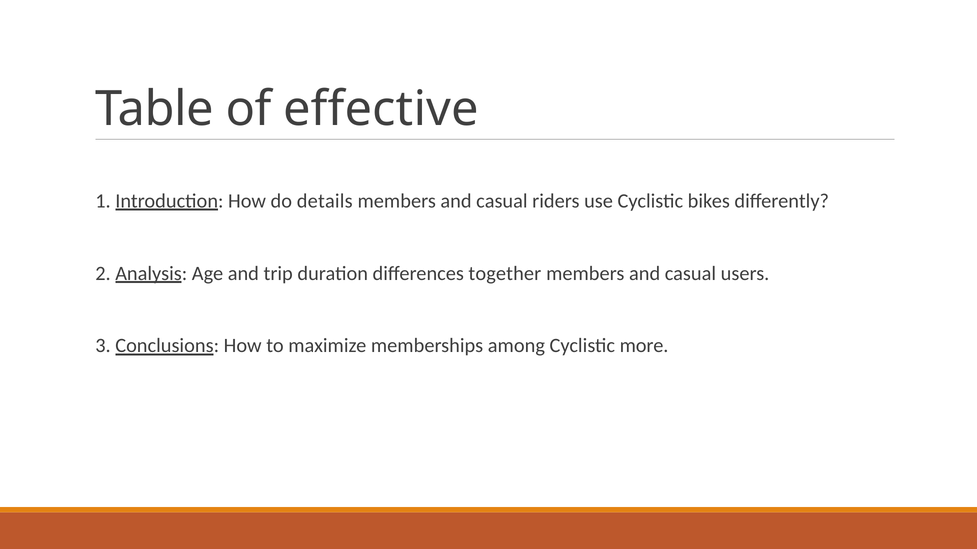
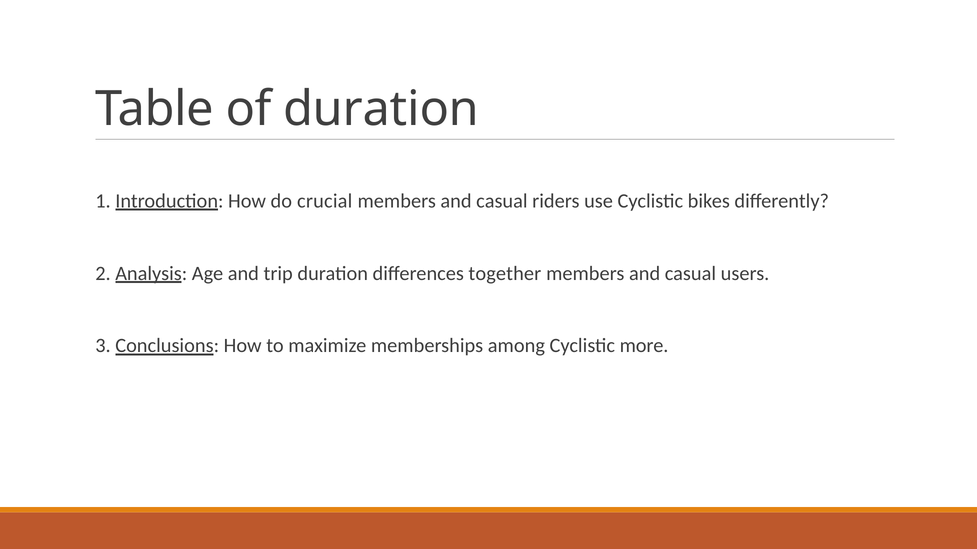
of effective: effective -> duration
details: details -> crucial
